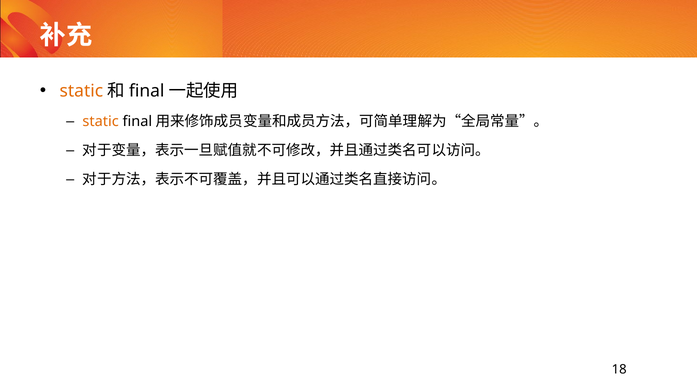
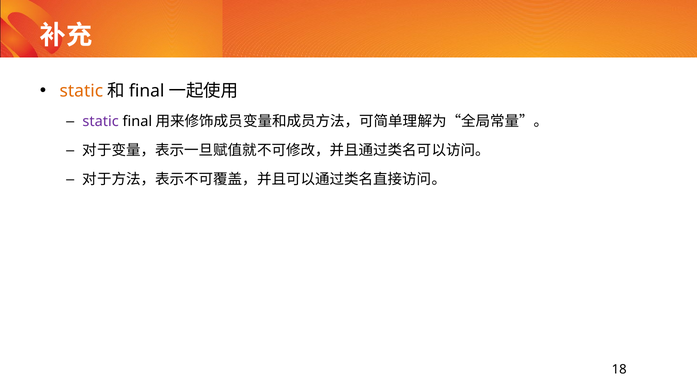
static at (101, 122) colour: orange -> purple
